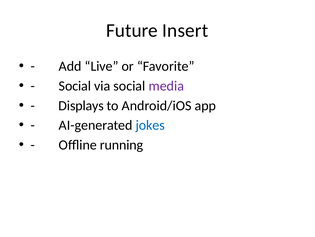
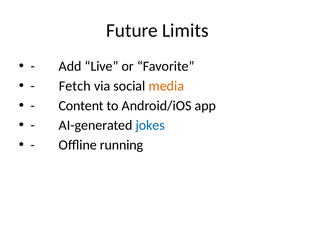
Insert: Insert -> Limits
Social at (75, 86): Social -> Fetch
media colour: purple -> orange
Displays: Displays -> Content
